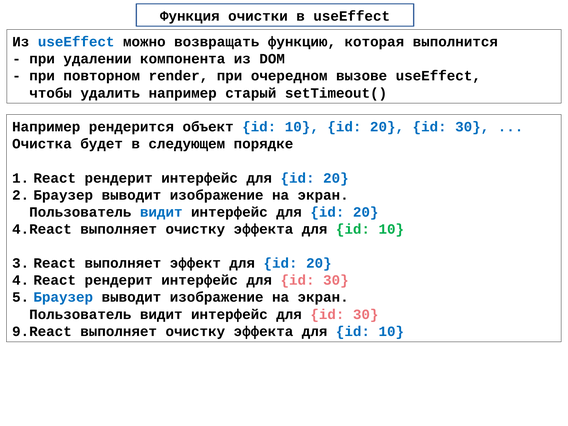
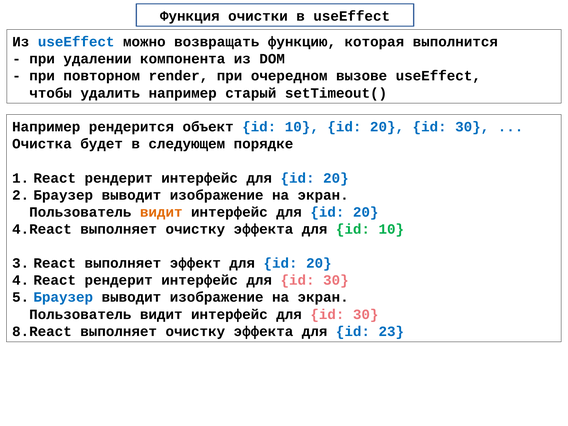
видит at (161, 212) colour: blue -> orange
9.React: 9.React -> 8.React
10 at (391, 331): 10 -> 23
